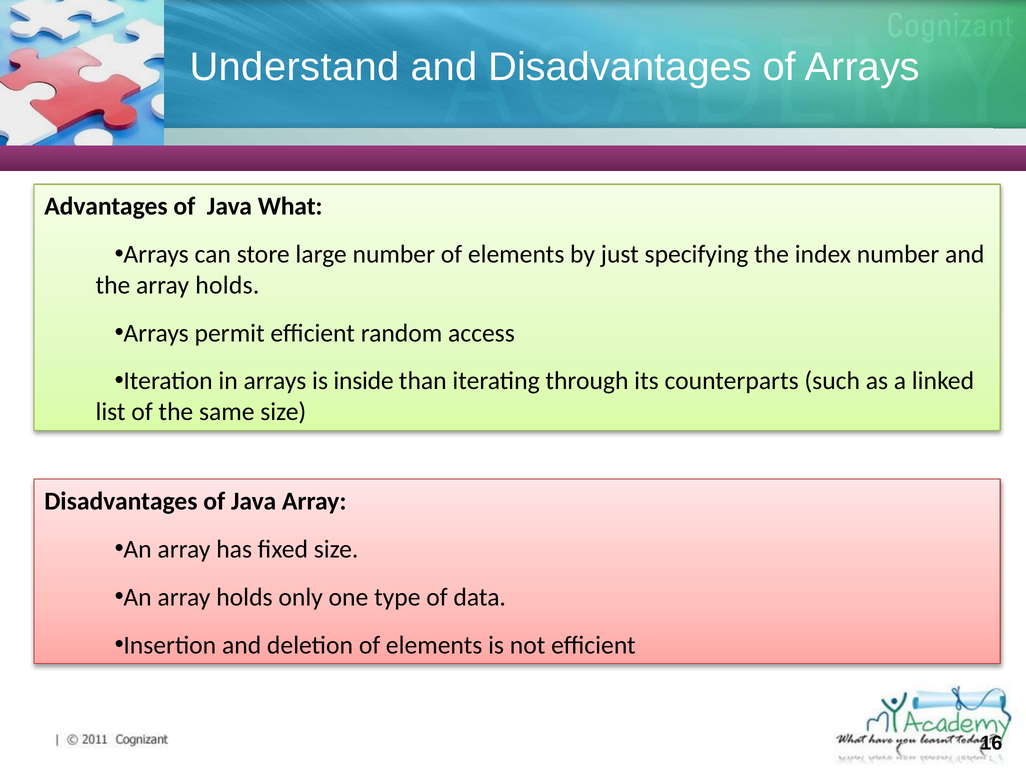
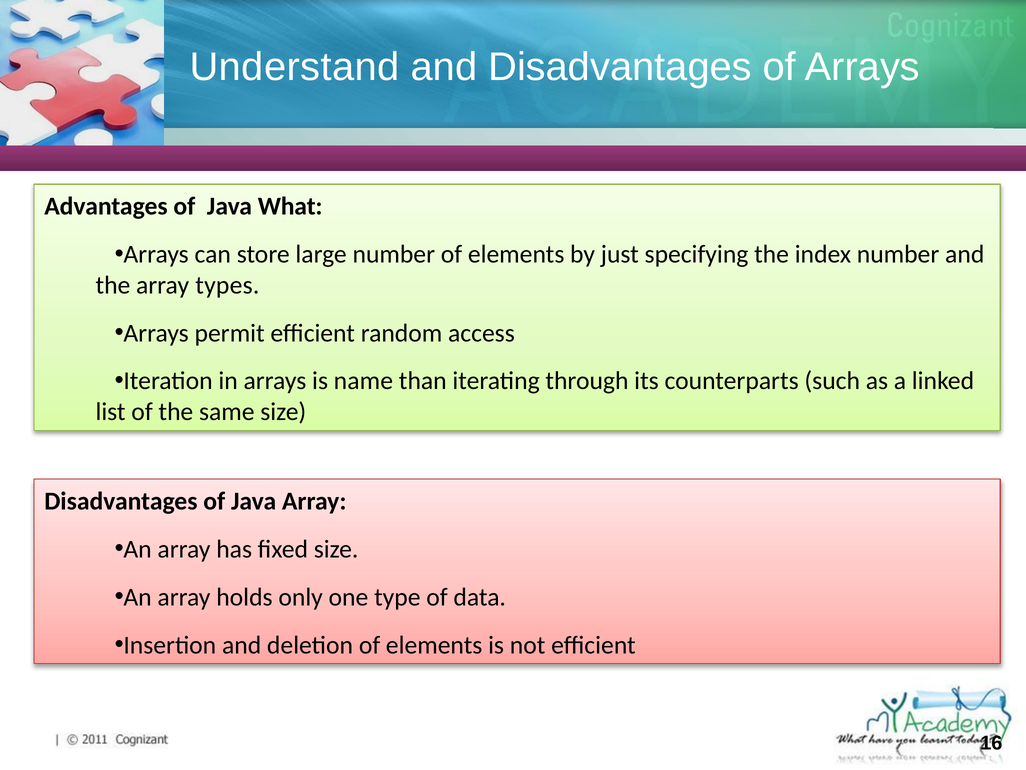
the array holds: holds -> types
inside: inside -> name
